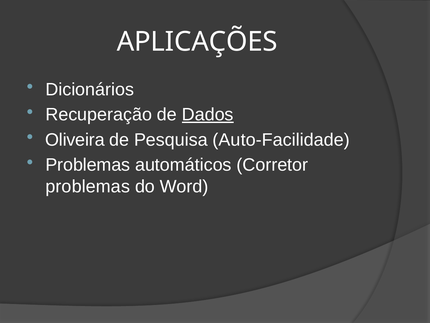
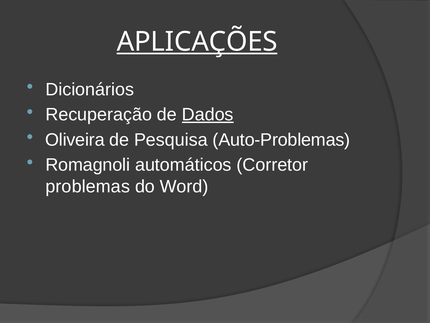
APLICAÇÕES underline: none -> present
Auto-Facilidade: Auto-Facilidade -> Auto-Problemas
Problemas at (88, 165): Problemas -> Romagnoli
